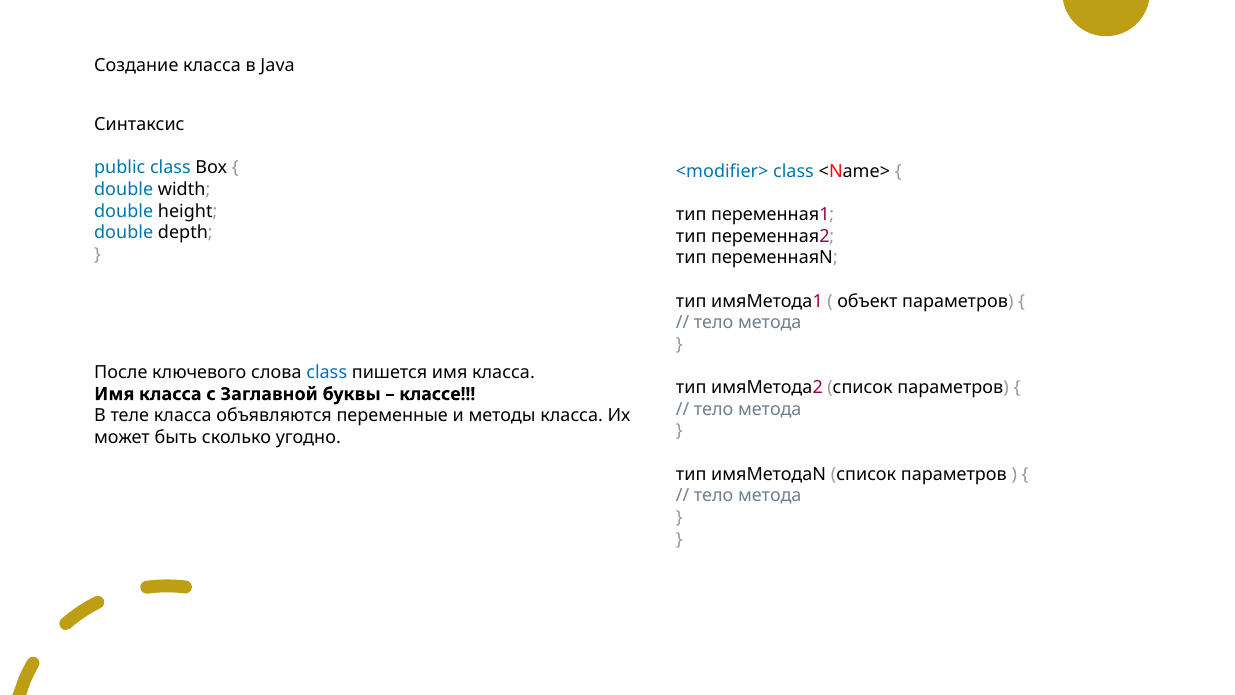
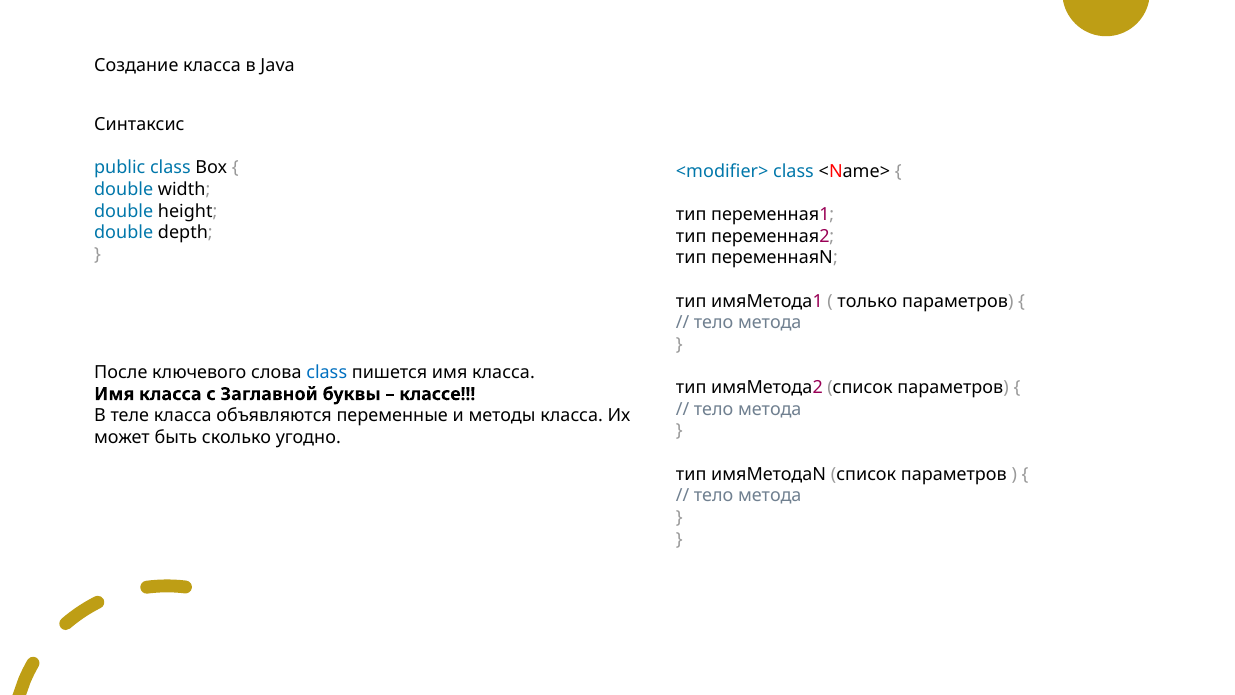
объект: объект -> только
